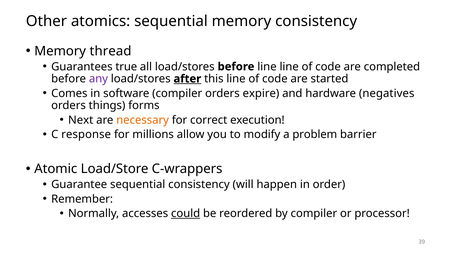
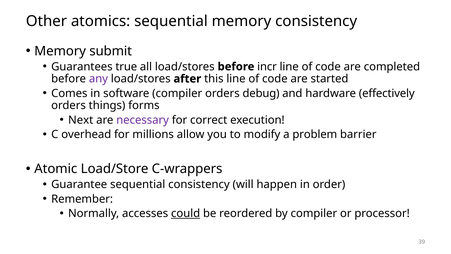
thread: thread -> submit
before line: line -> incr
after underline: present -> none
expire: expire -> debug
negatives: negatives -> effectively
necessary colour: orange -> purple
response: response -> overhead
